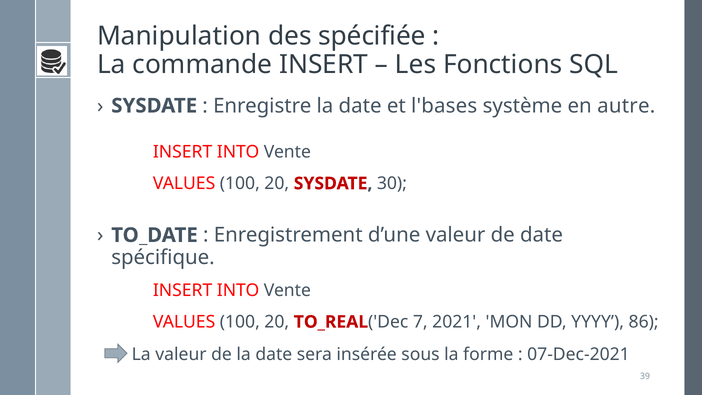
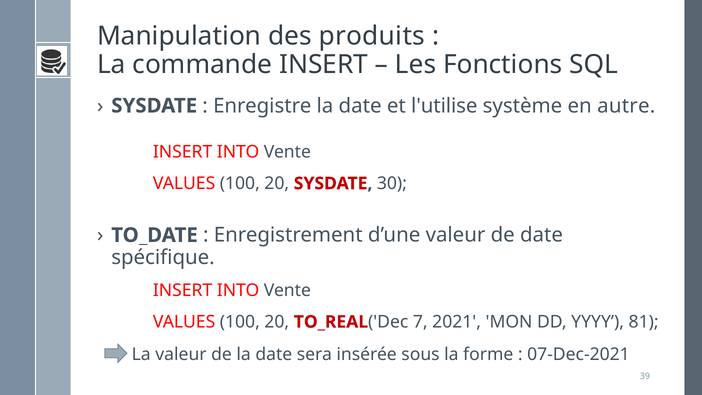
spécifiée: spécifiée -> produits
l'bases: l'bases -> l'utilise
86: 86 -> 81
